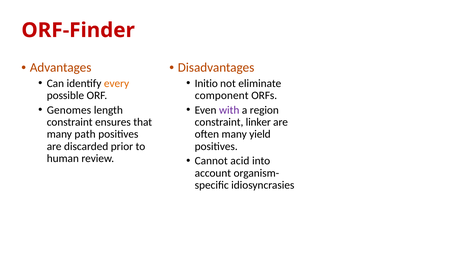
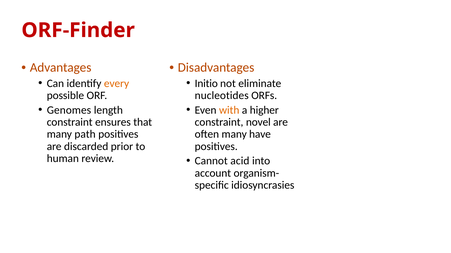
component: component -> nucleotides
with colour: purple -> orange
region: region -> higher
linker: linker -> novel
yield: yield -> have
